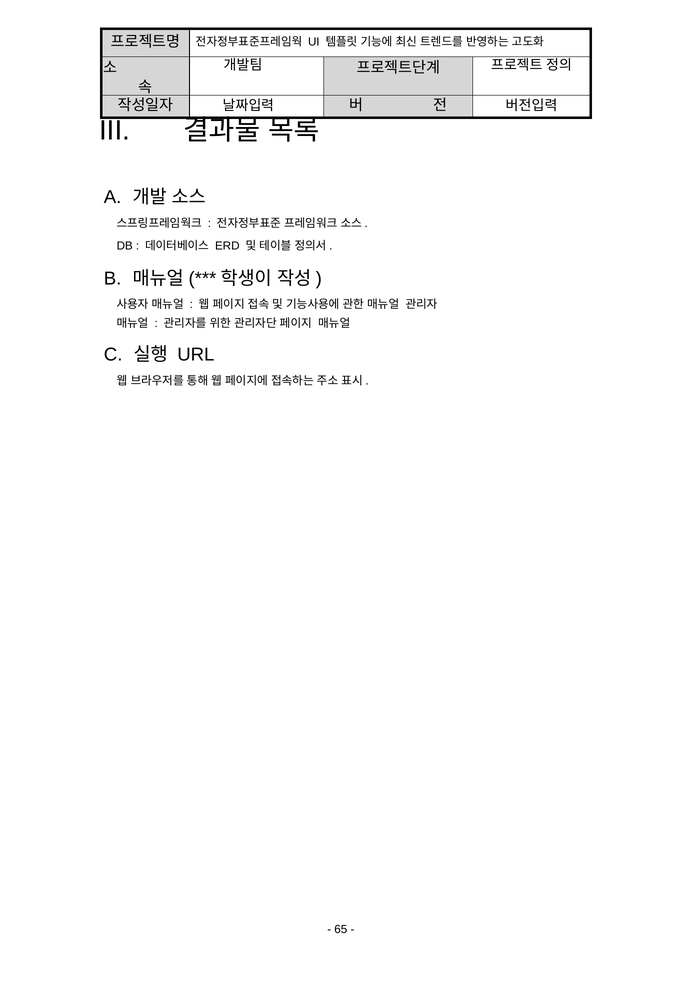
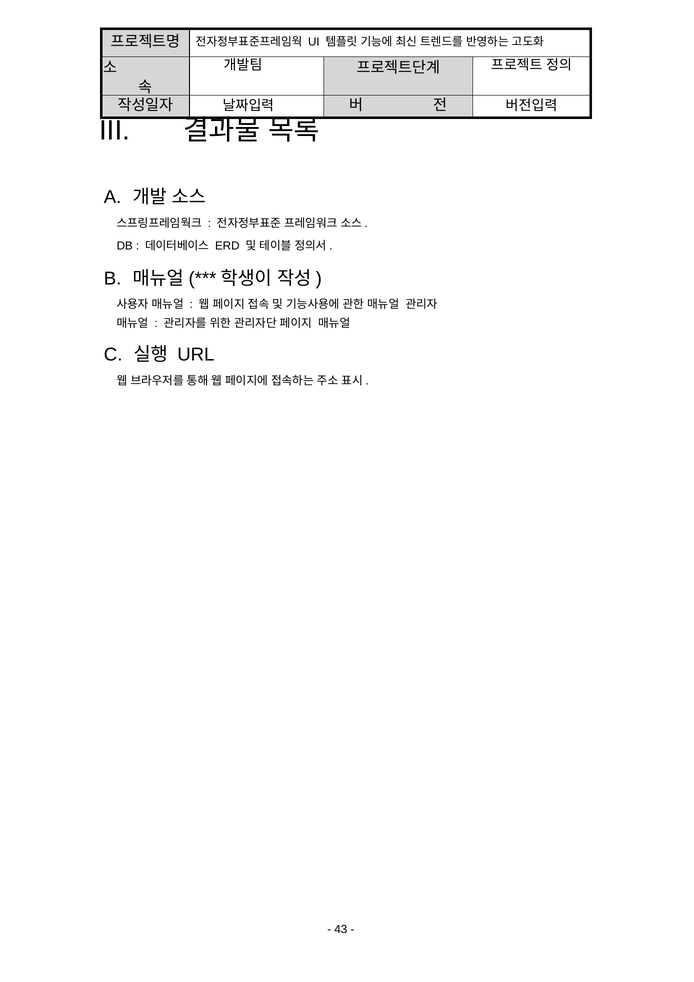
65: 65 -> 43
